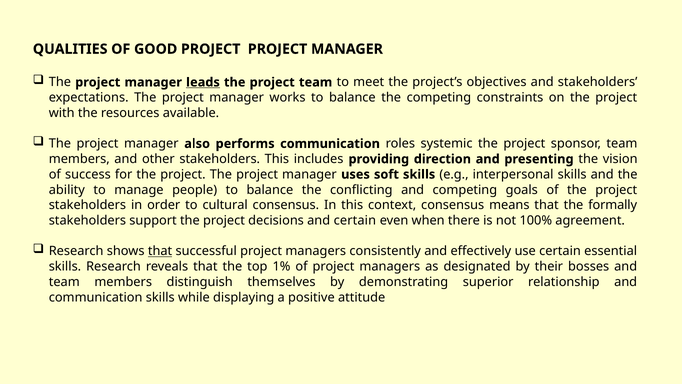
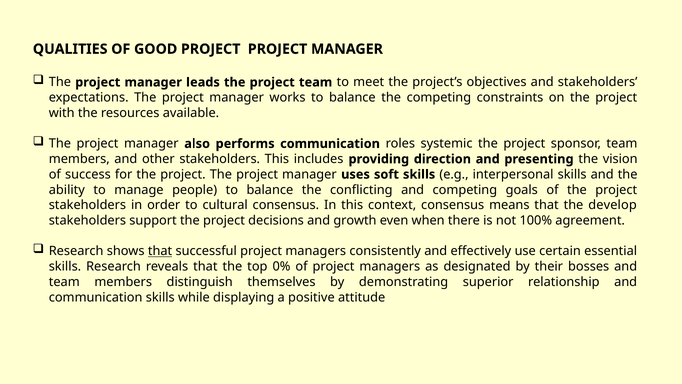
leads underline: present -> none
formally: formally -> develop
and certain: certain -> growth
1%: 1% -> 0%
